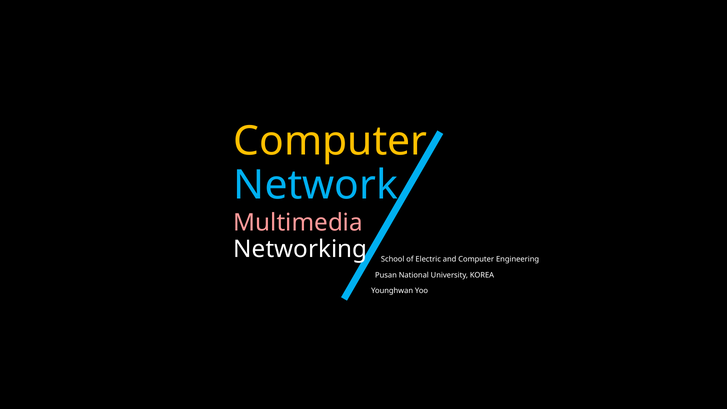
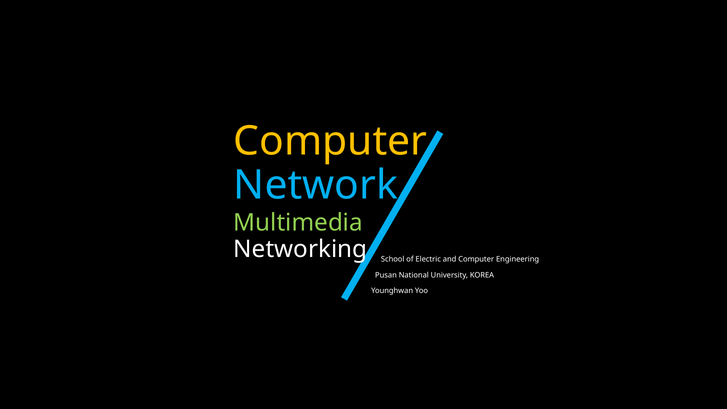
Multimedia colour: pink -> light green
